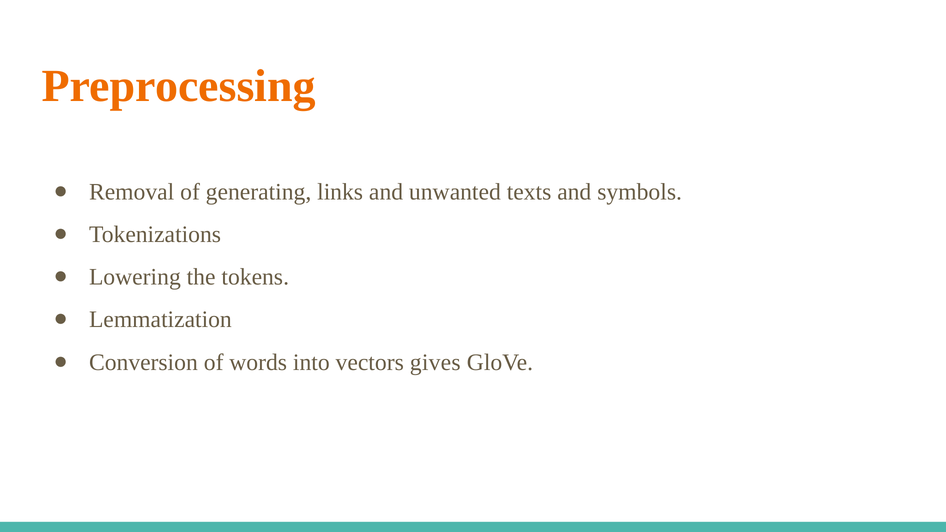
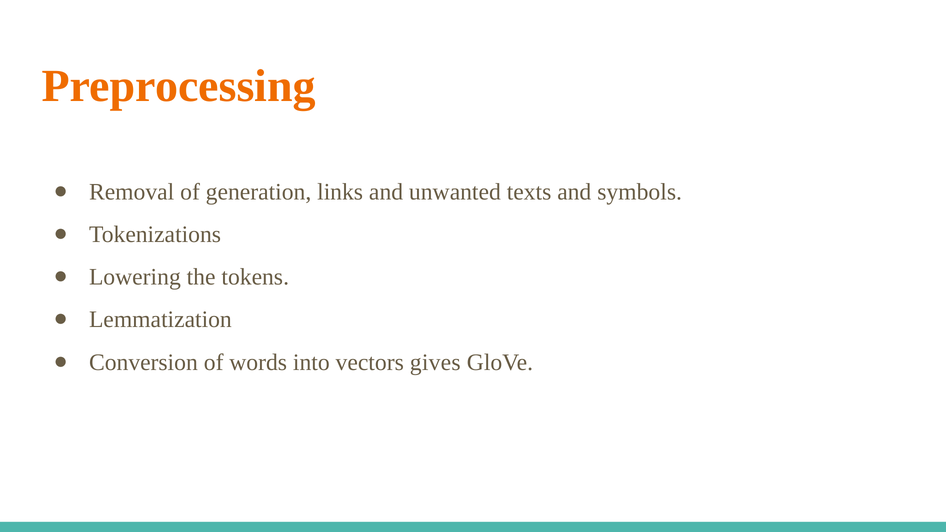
generating: generating -> generation
